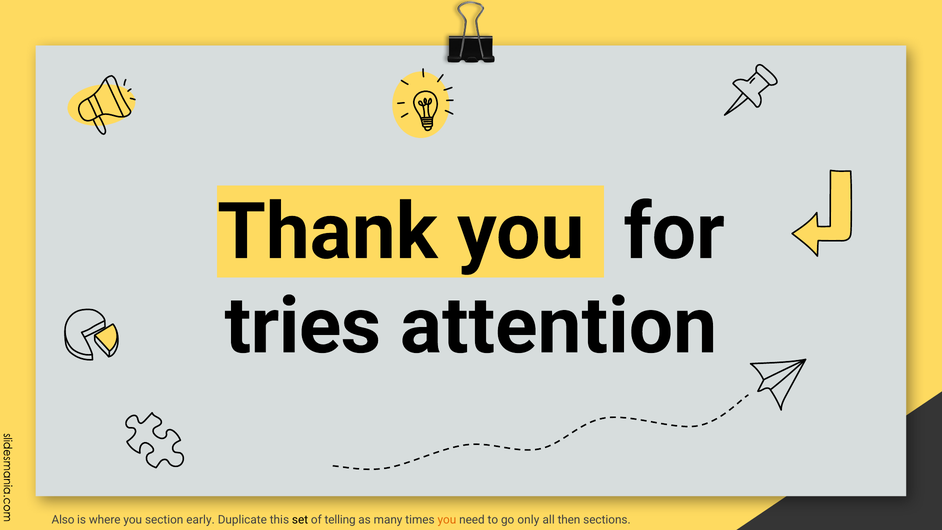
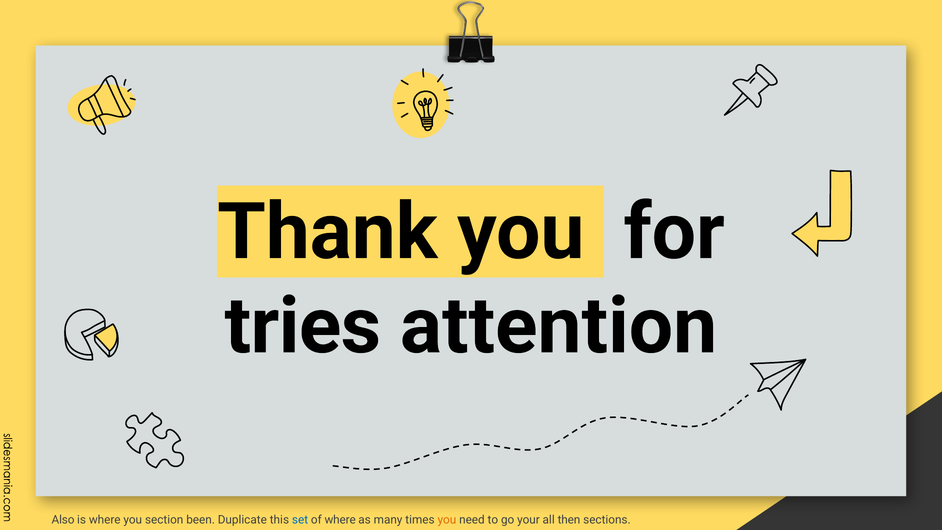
early: early -> been
set colour: black -> blue
of telling: telling -> where
only: only -> your
